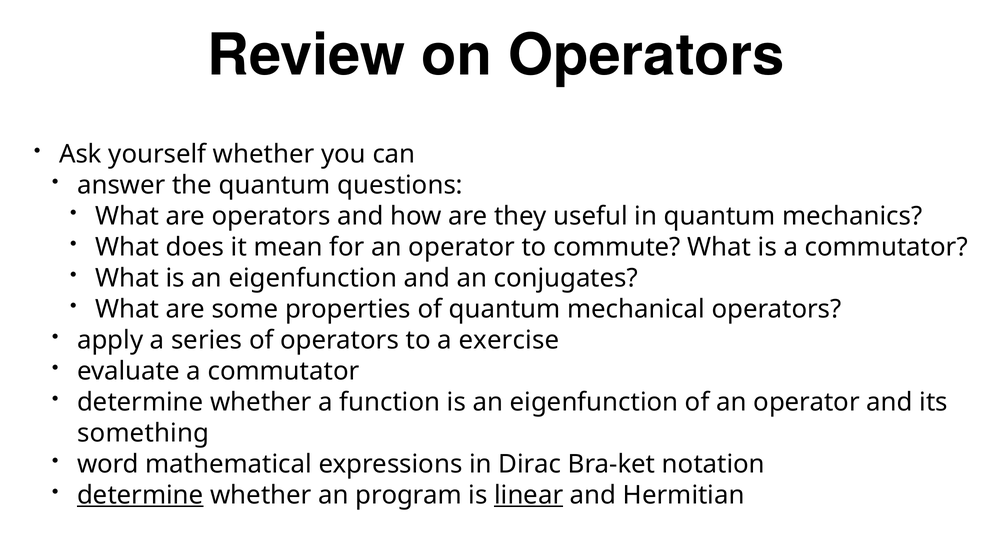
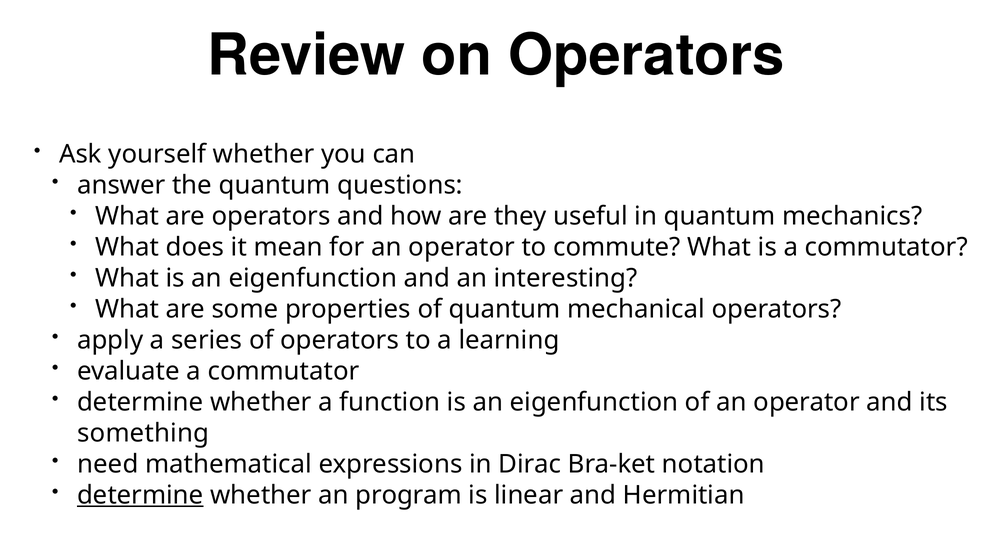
conjugates: conjugates -> interesting
exercise: exercise -> learning
word: word -> need
linear underline: present -> none
